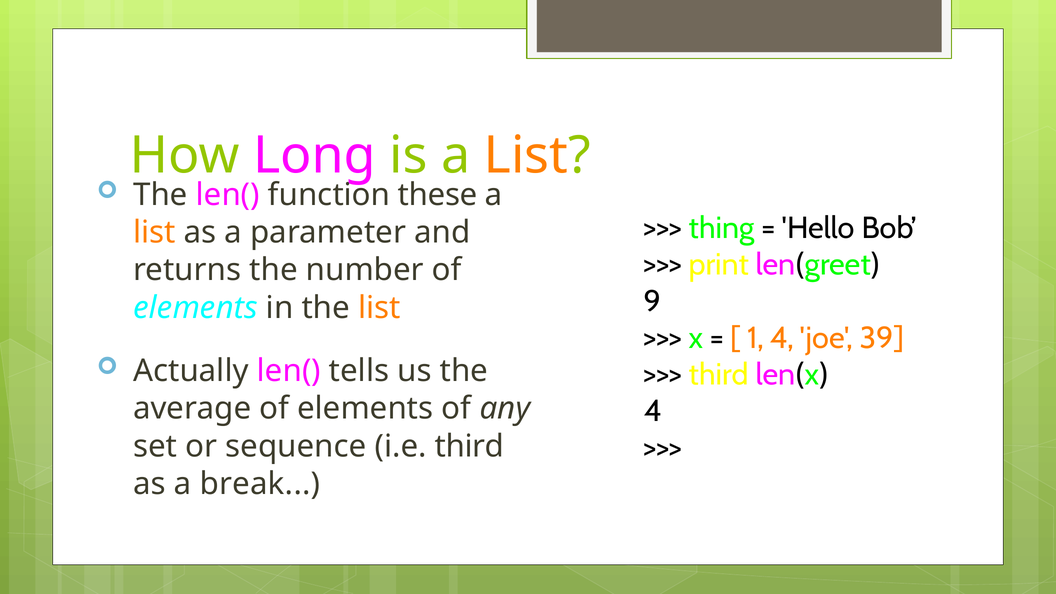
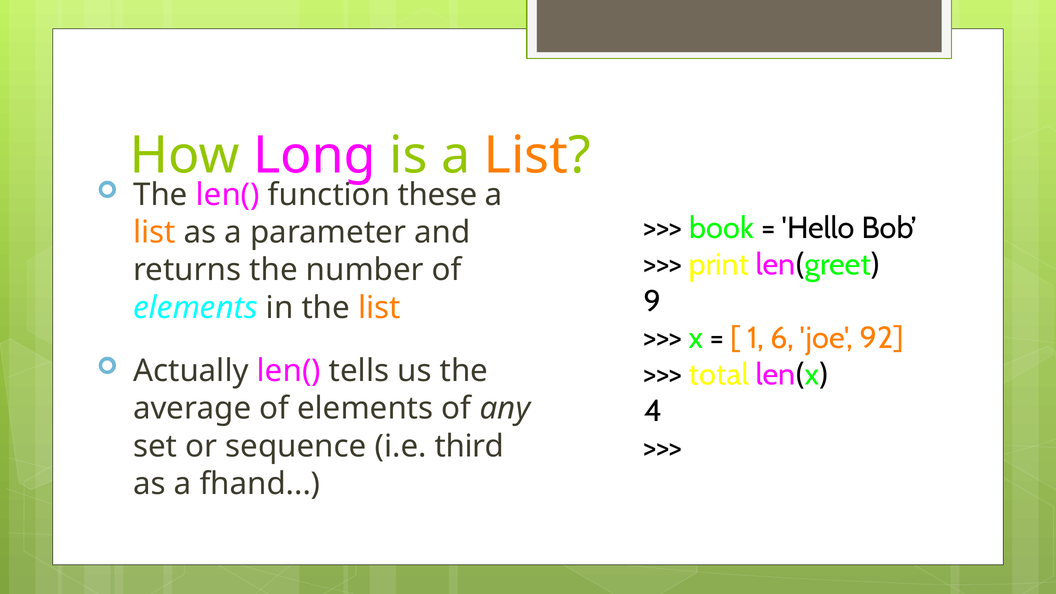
thing: thing -> book
1 4: 4 -> 6
39: 39 -> 92
third at (719, 375): third -> total
break: break -> fhand
